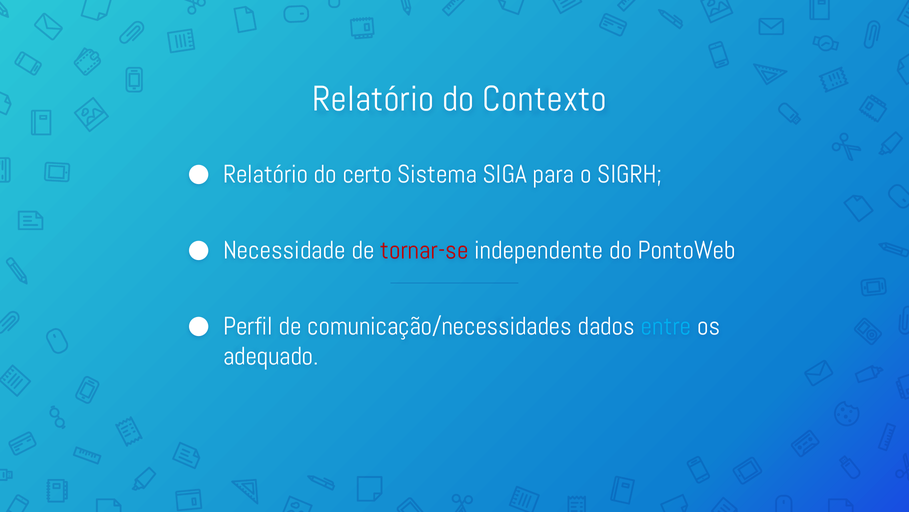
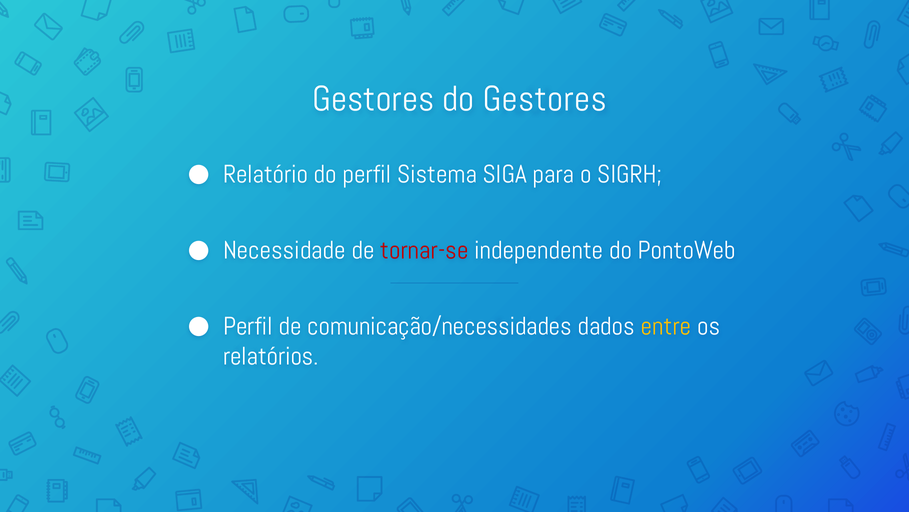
Relatório at (373, 99): Relatório -> Gestores
do Contexto: Contexto -> Gestores
do certo: certo -> perfil
entre colour: light blue -> yellow
adequado: adequado -> relatórios
